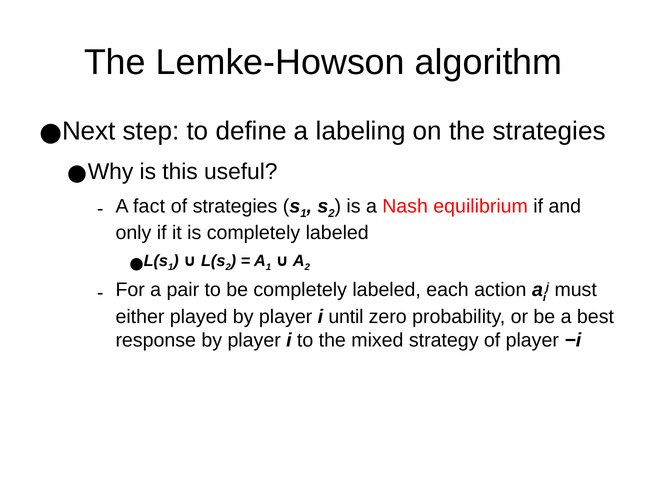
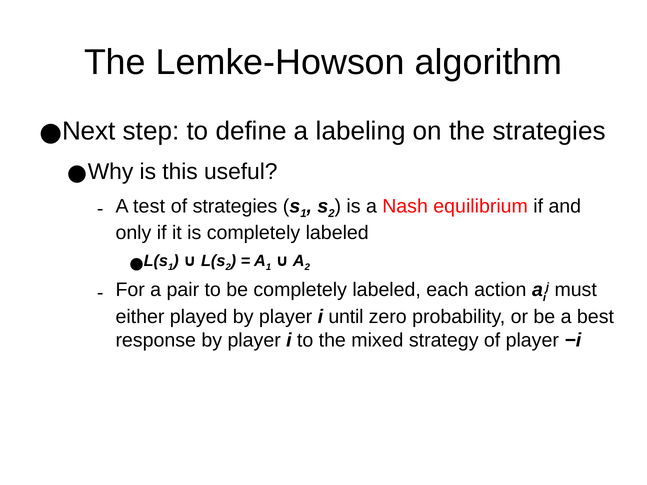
fact: fact -> test
